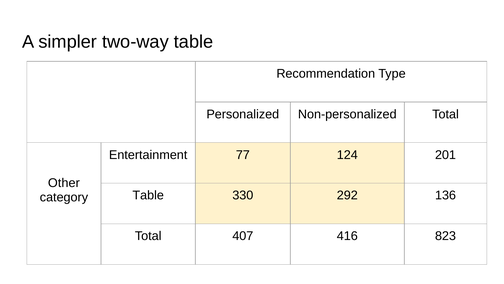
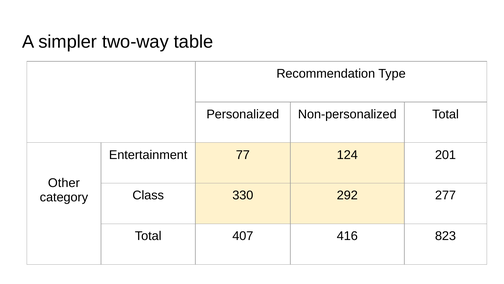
Table at (148, 195): Table -> Class
136: 136 -> 277
